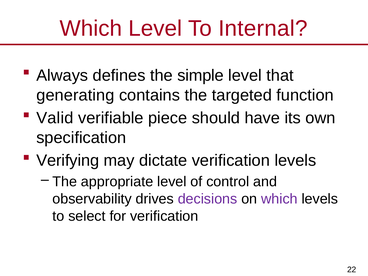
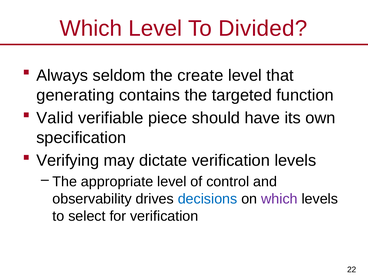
Internal: Internal -> Divided
defines: defines -> seldom
simple: simple -> create
decisions colour: purple -> blue
